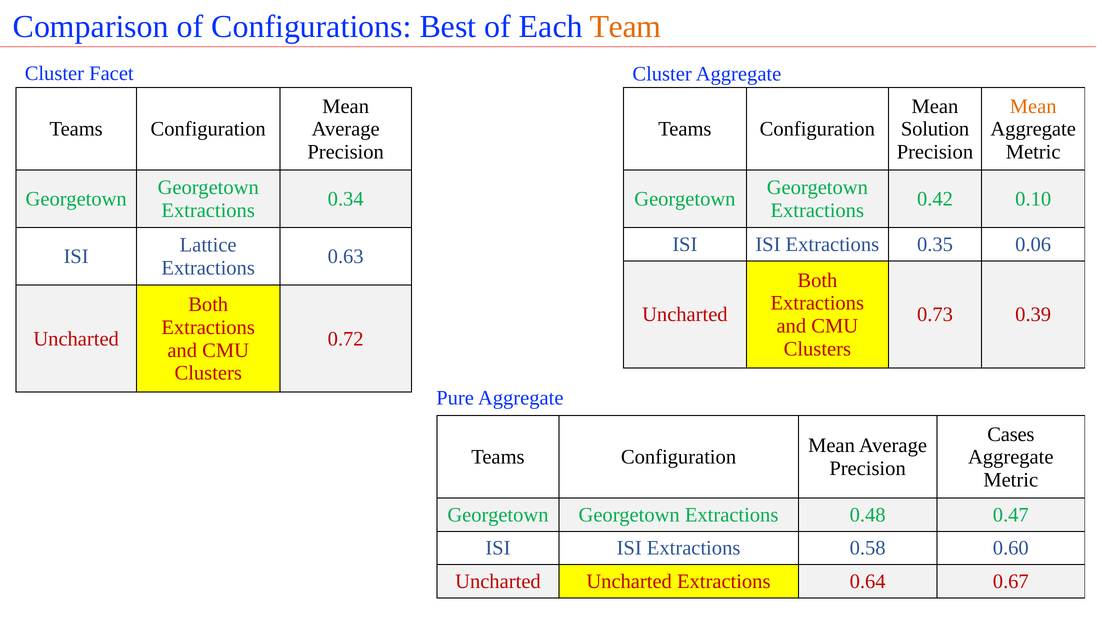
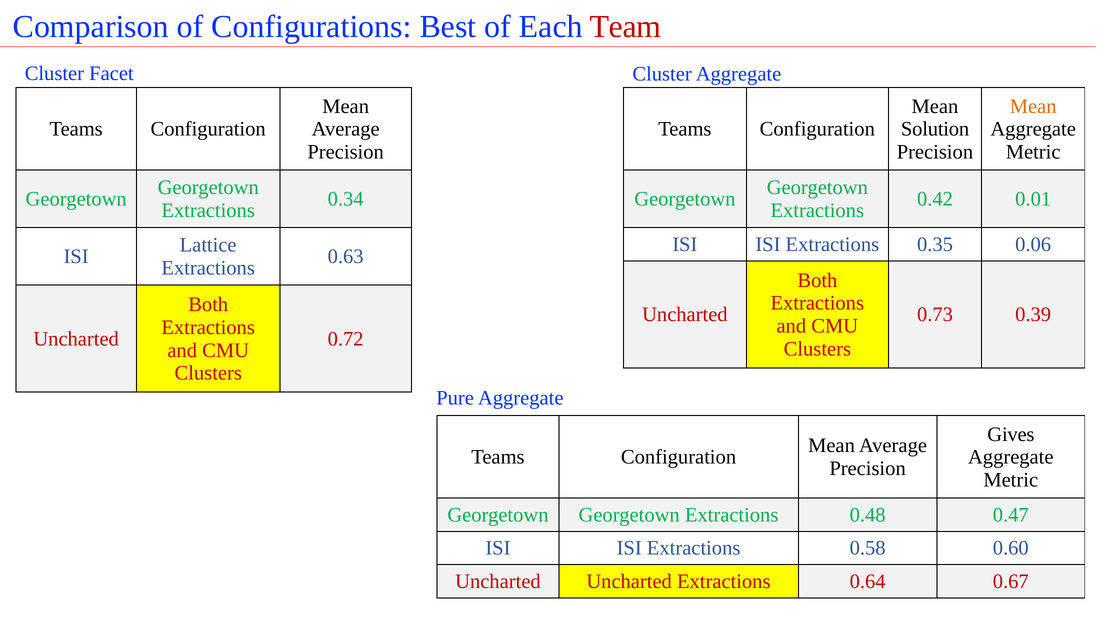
Team colour: orange -> red
0.10: 0.10 -> 0.01
Cases: Cases -> Gives
